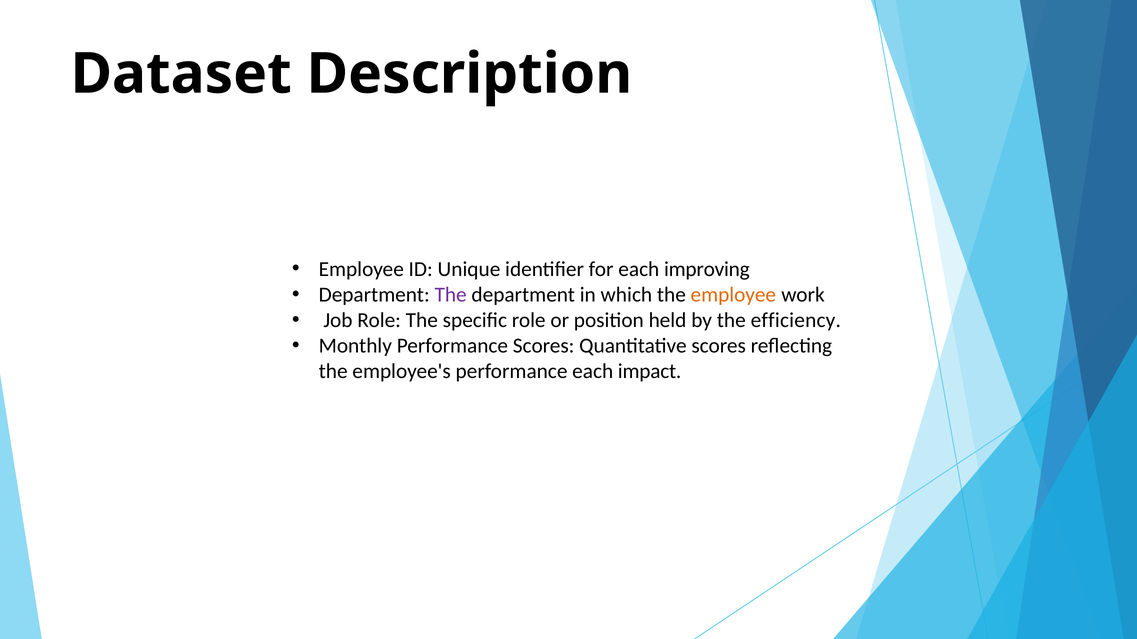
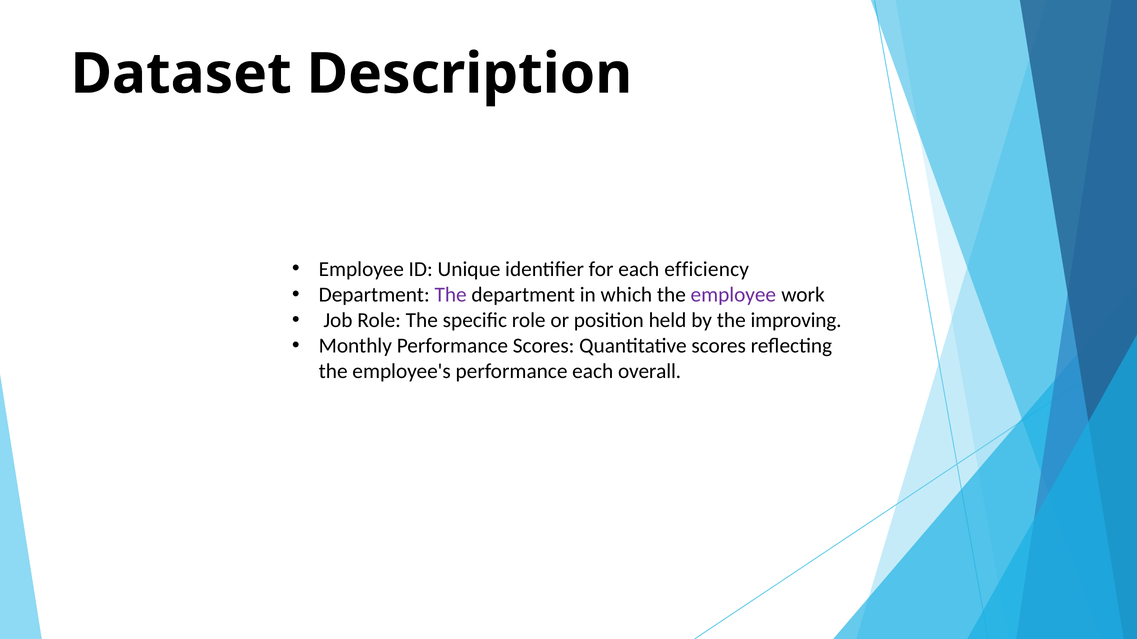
improving: improving -> efficiency
employee at (733, 295) colour: orange -> purple
efficiency: efficiency -> improving
impact: impact -> overall
